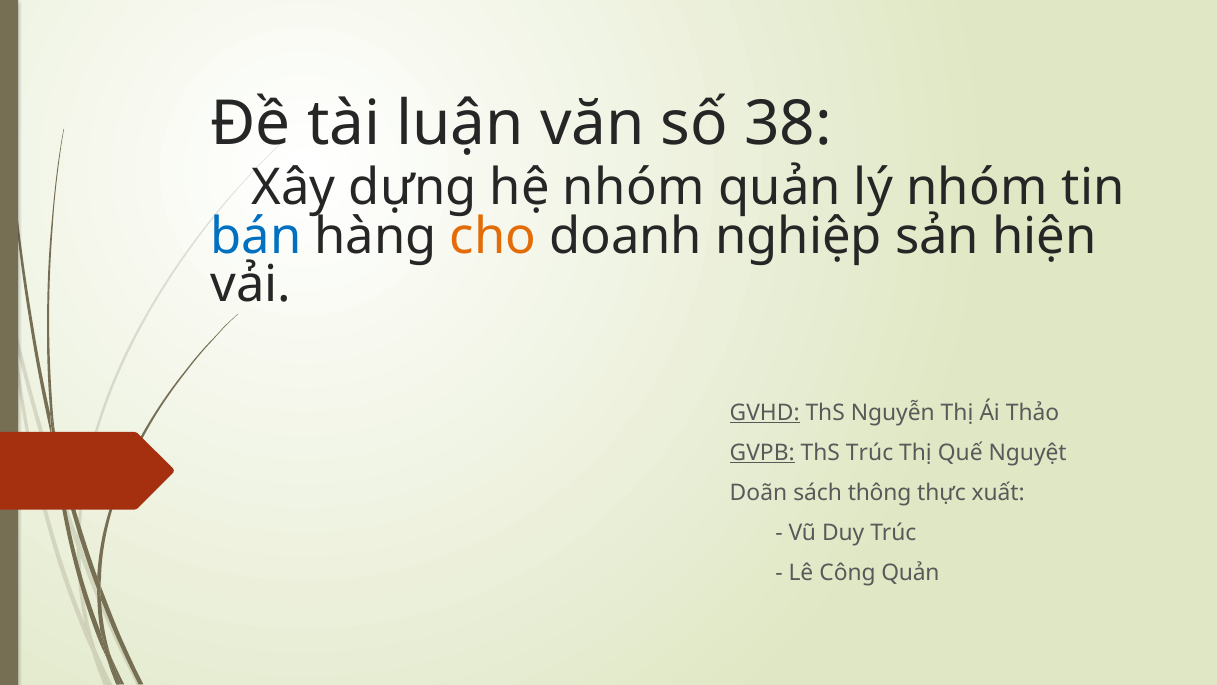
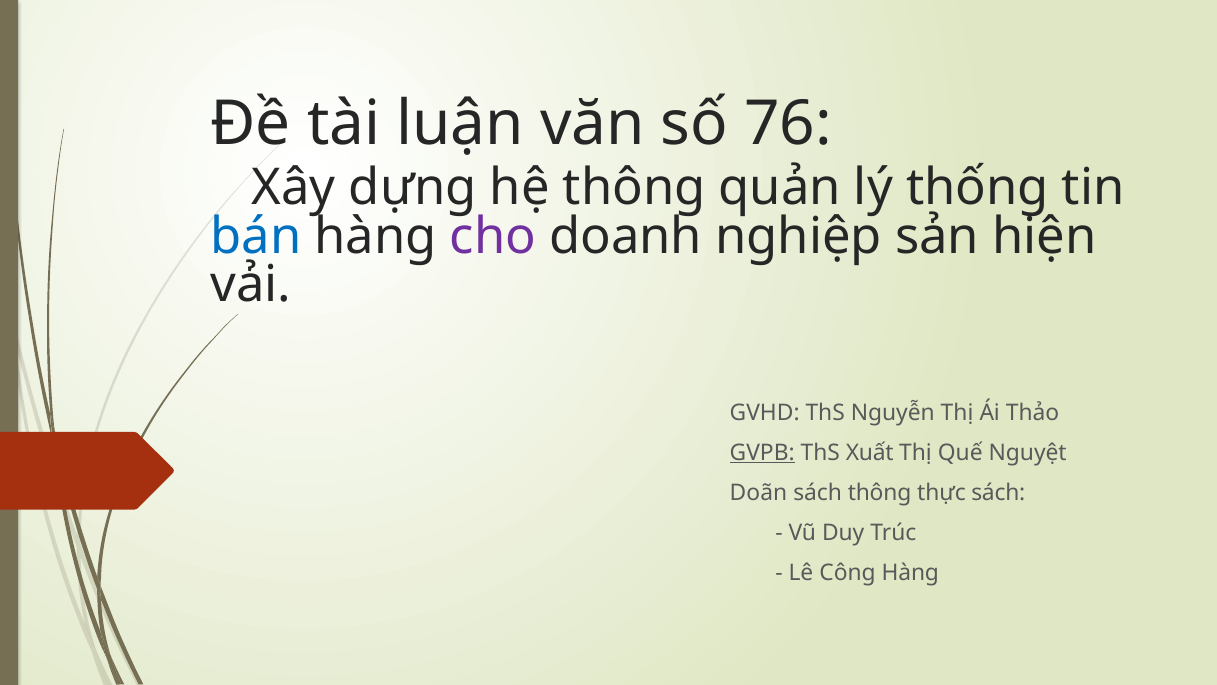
38: 38 -> 76
hệ nhóm: nhóm -> thông
lý nhóm: nhóm -> thống
cho colour: orange -> purple
GVHD underline: present -> none
ThS Trúc: Trúc -> Xuất
thực xuất: xuất -> sách
Công Quản: Quản -> Hàng
